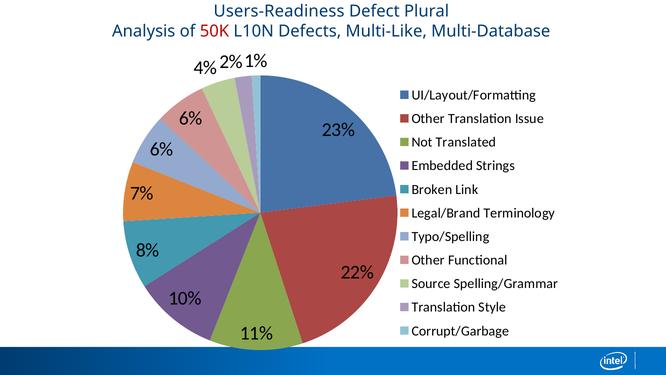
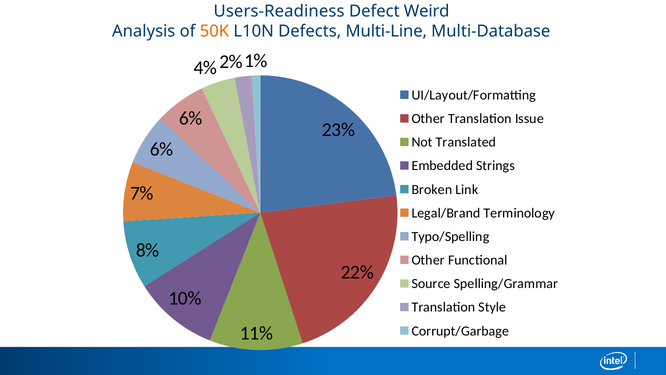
Plural: Plural -> Weird
50K colour: red -> orange
Multi-Like: Multi-Like -> Multi-Line
